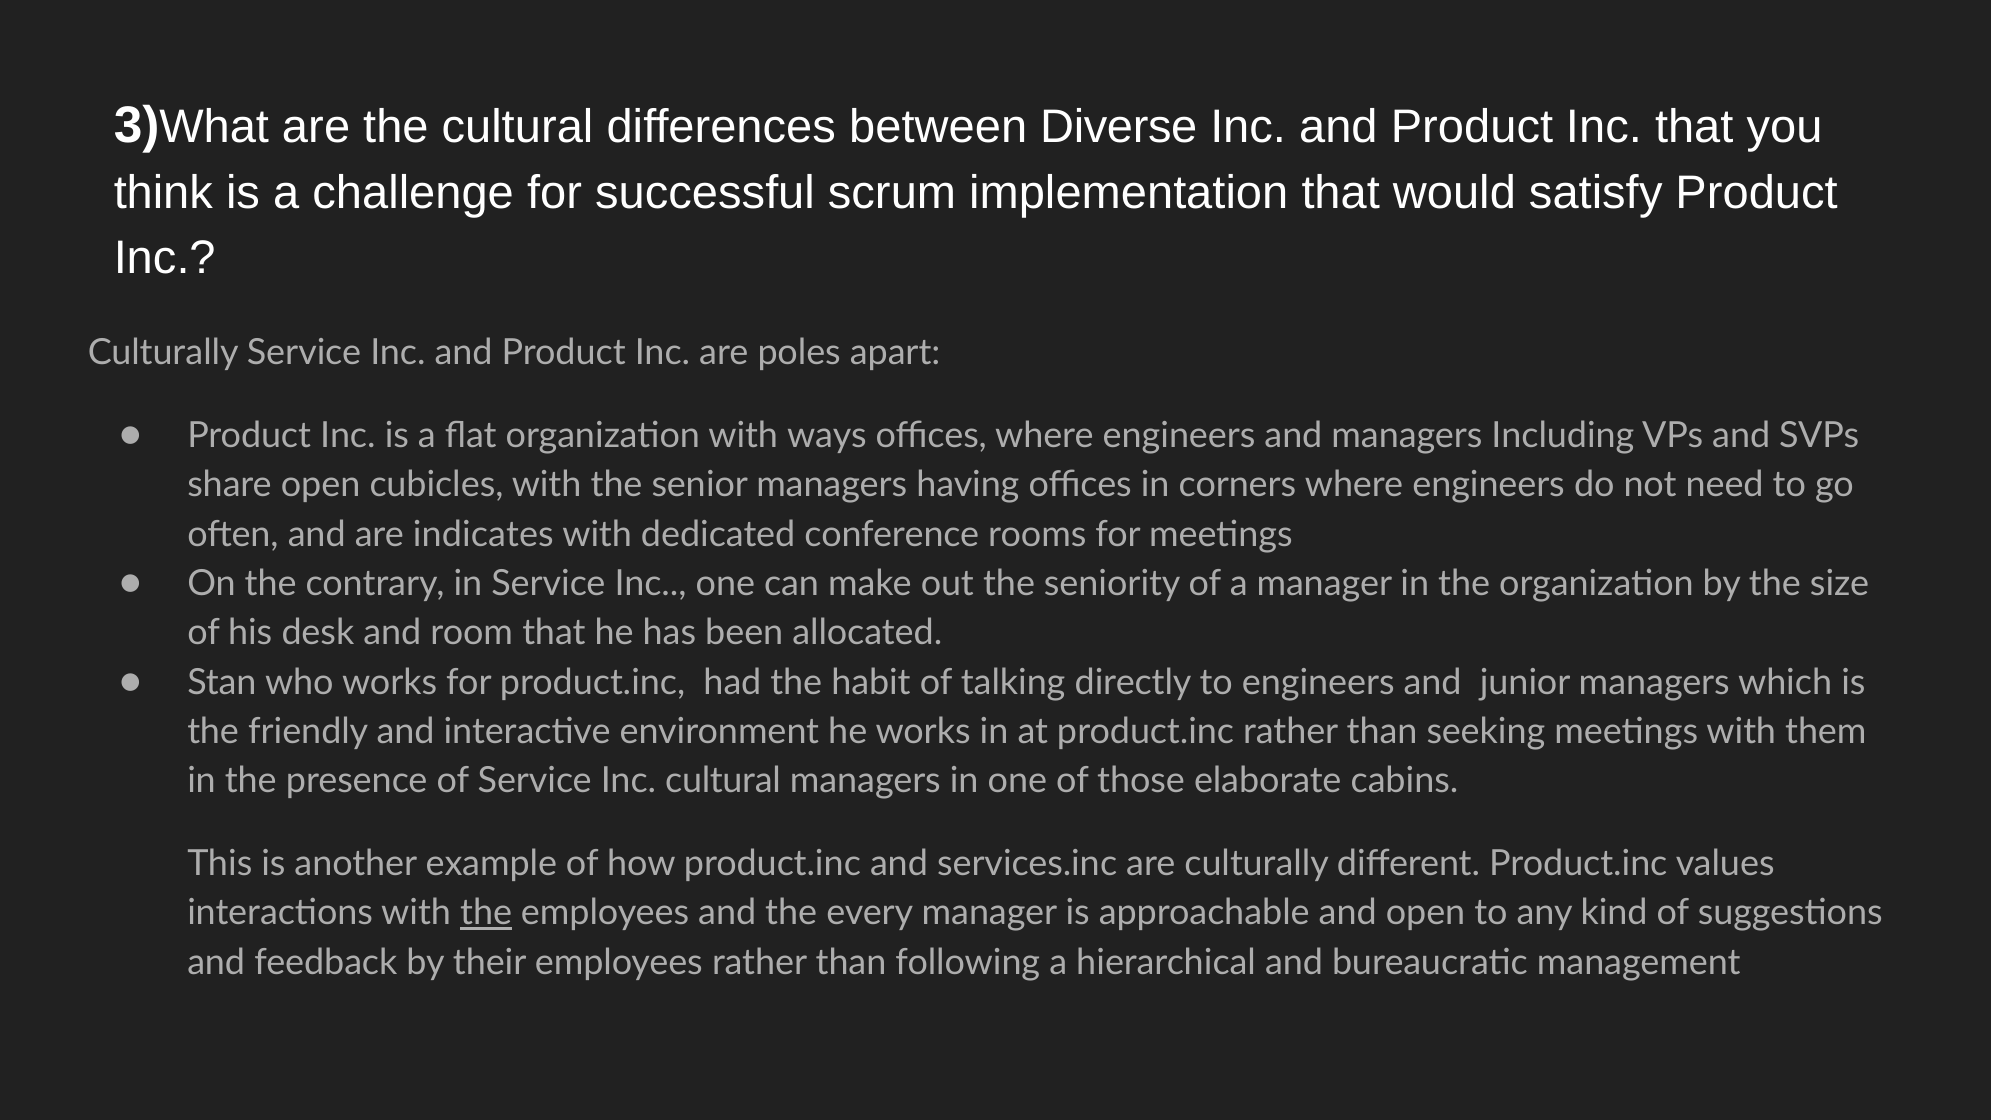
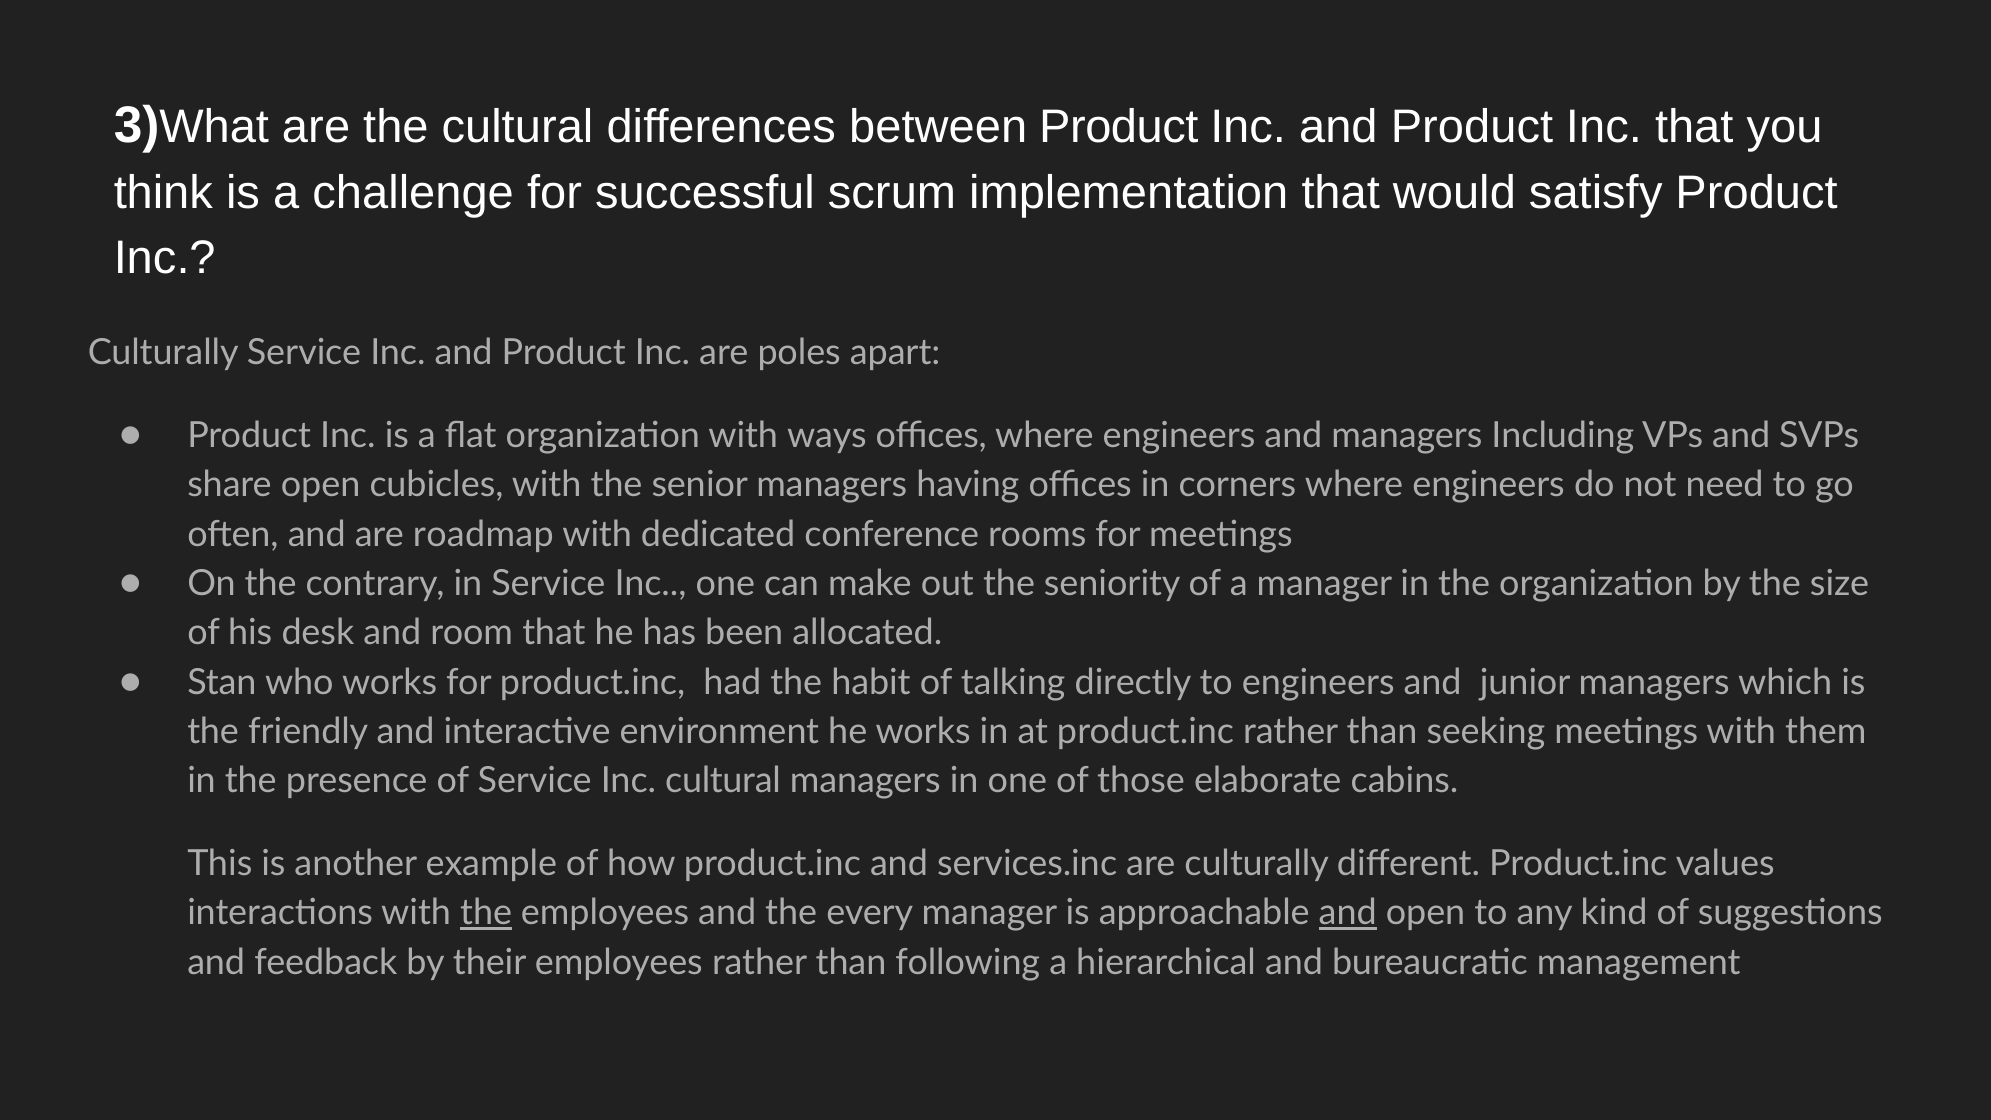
between Diverse: Diverse -> Product
indicates: indicates -> roadmap
and at (1348, 913) underline: none -> present
